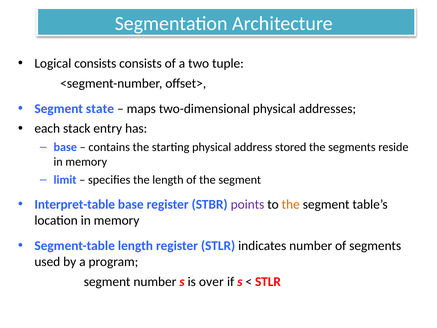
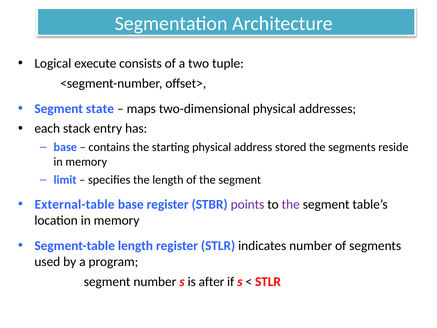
Logical consists: consists -> execute
Interpret-table: Interpret-table -> External-table
the at (291, 204) colour: orange -> purple
over: over -> after
